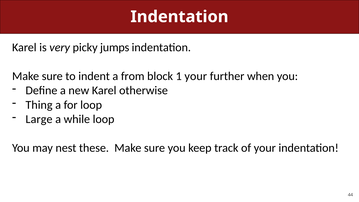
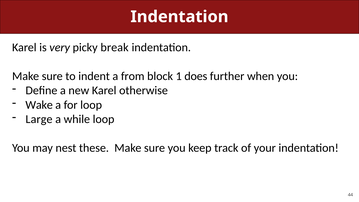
jumps: jumps -> break
1 your: your -> does
Thing: Thing -> Wake
